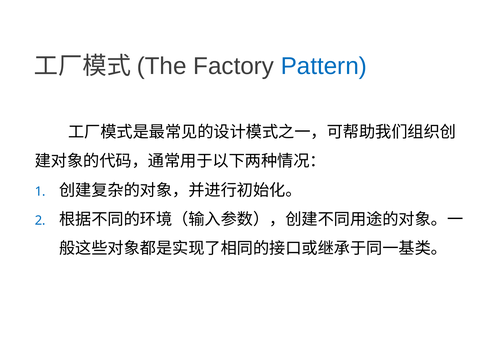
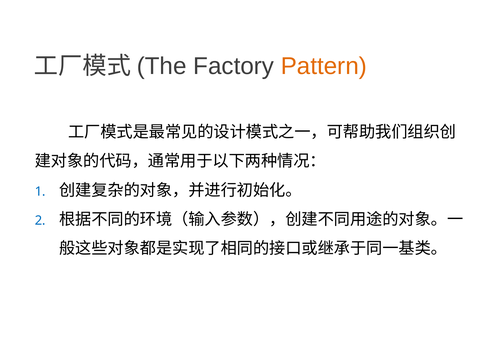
Pattern colour: blue -> orange
